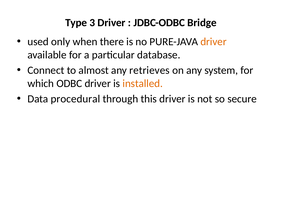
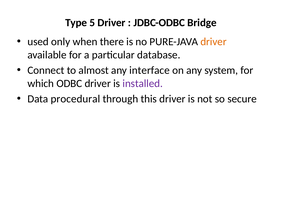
3: 3 -> 5
retrieves: retrieves -> interface
installed colour: orange -> purple
